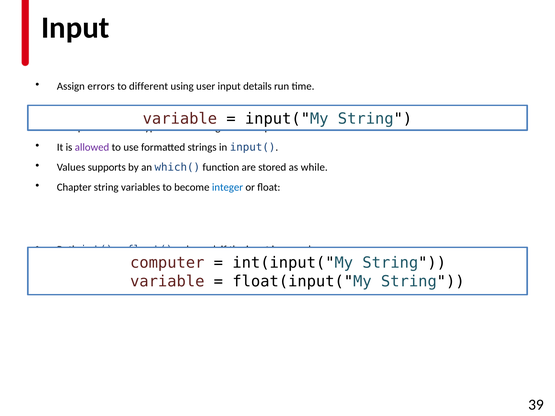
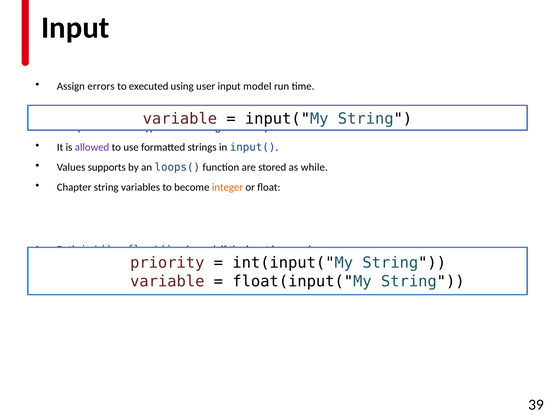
different: different -> executed
details: details -> model
which(: which( -> loops(
integer colour: blue -> orange
computer: computer -> priority
